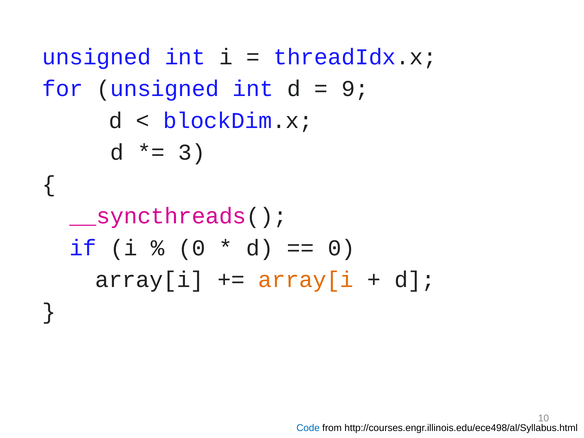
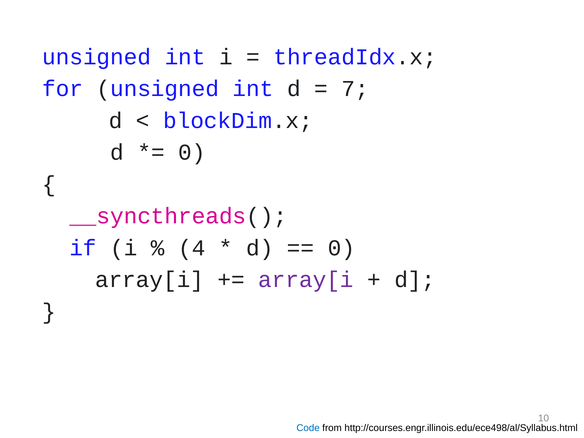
9: 9 -> 7
3 at (192, 152): 3 -> 0
0 at (192, 248): 0 -> 4
array[i at (306, 280) colour: orange -> purple
